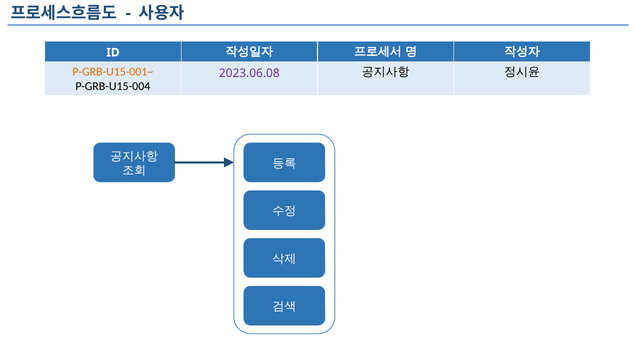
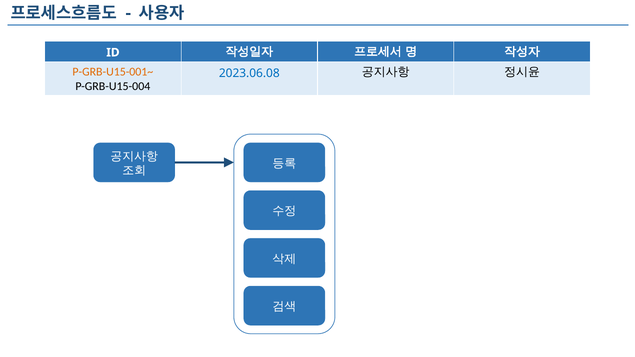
2023.06.08 colour: purple -> blue
